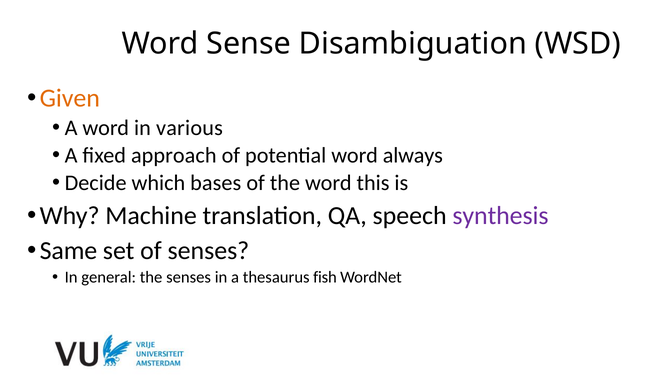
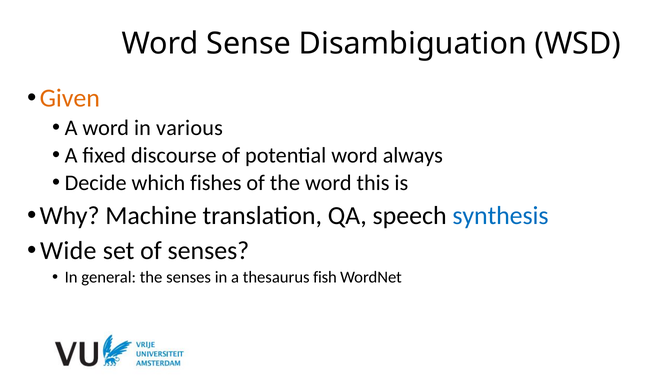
approach: approach -> discourse
bases: bases -> fishes
synthesis colour: purple -> blue
Same: Same -> Wide
